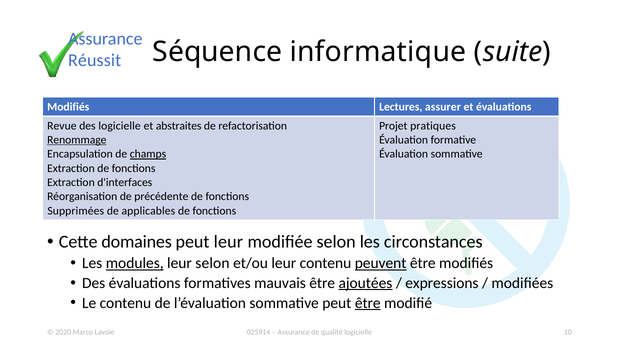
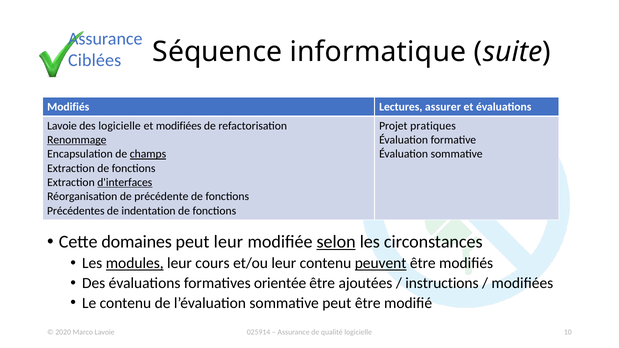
Réussit: Réussit -> Ciblées
Revue at (62, 126): Revue -> Lavoie
et abstraites: abstraites -> modifiées
d'interfaces underline: none -> present
Supprimées: Supprimées -> Précédentes
applicables: applicables -> indentation
selon at (336, 242) underline: none -> present
leur selon: selon -> cours
mauvais: mauvais -> orientée
ajoutées underline: present -> none
expressions: expressions -> instructions
être at (368, 303) underline: present -> none
